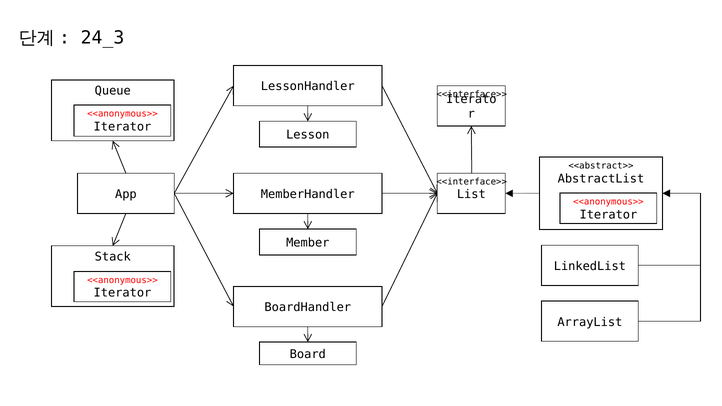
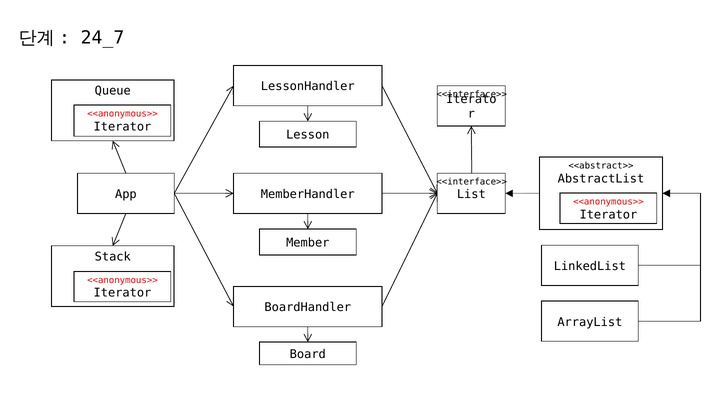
24_3: 24_3 -> 24_7
